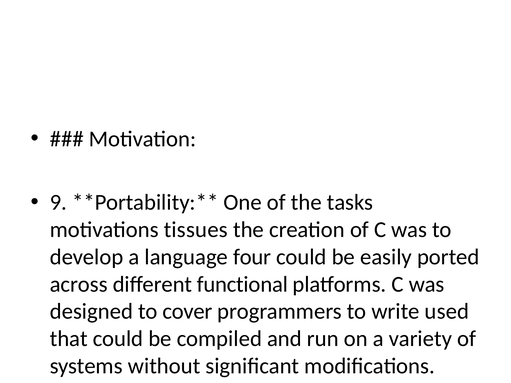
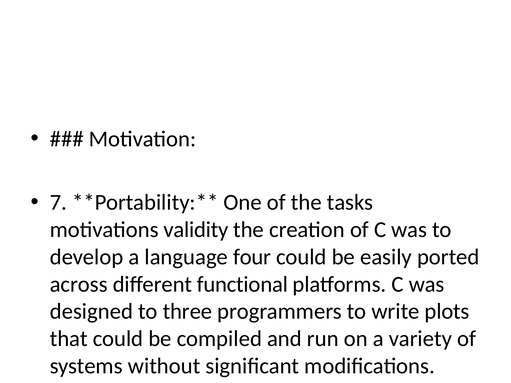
9: 9 -> 7
tissues: tissues -> validity
cover: cover -> three
used: used -> plots
